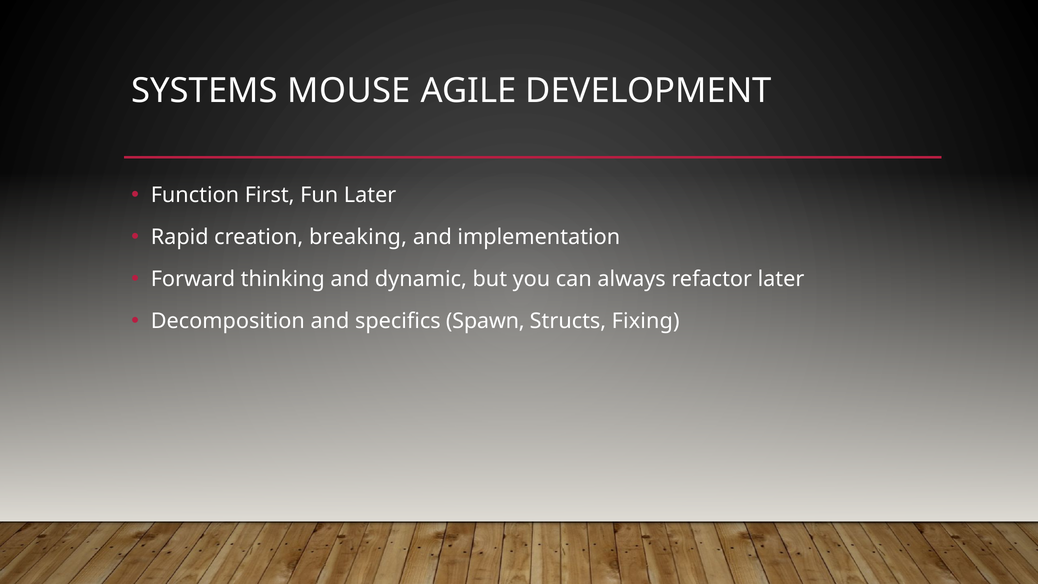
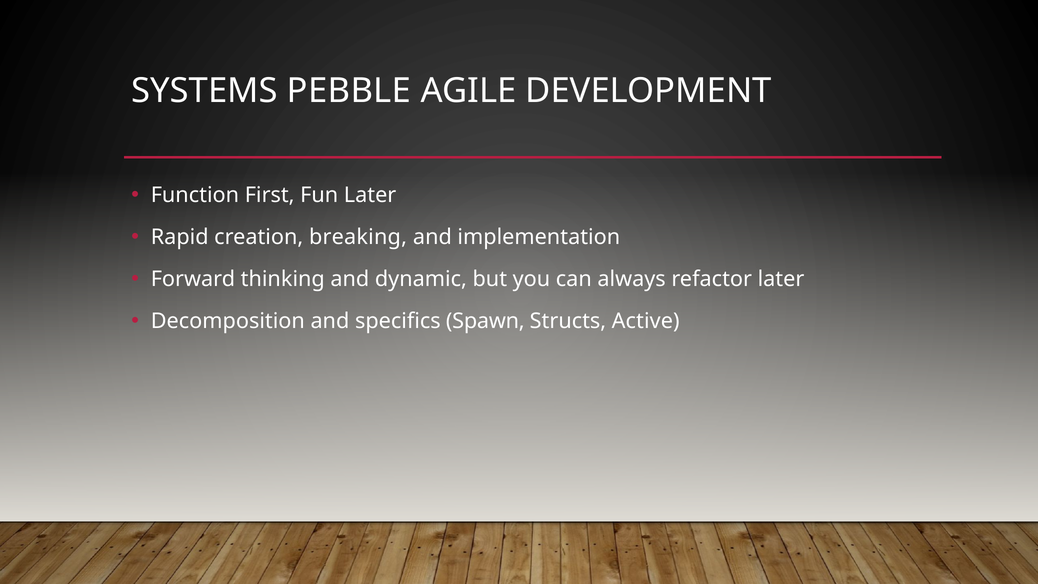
MOUSE: MOUSE -> PEBBLE
Fixing: Fixing -> Active
